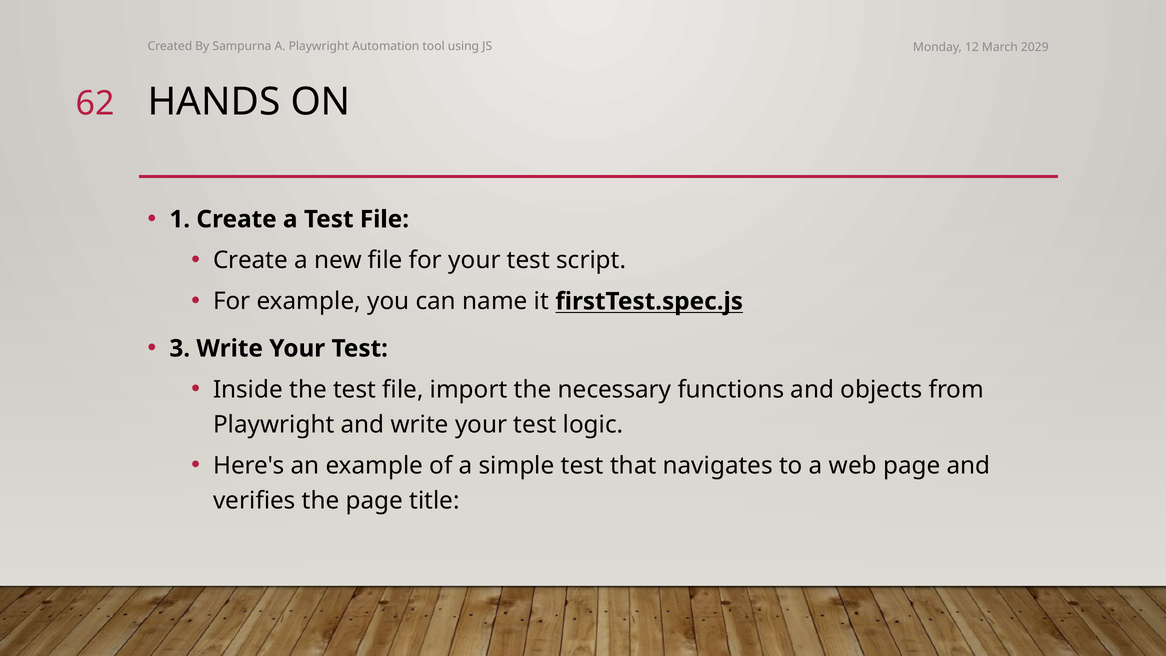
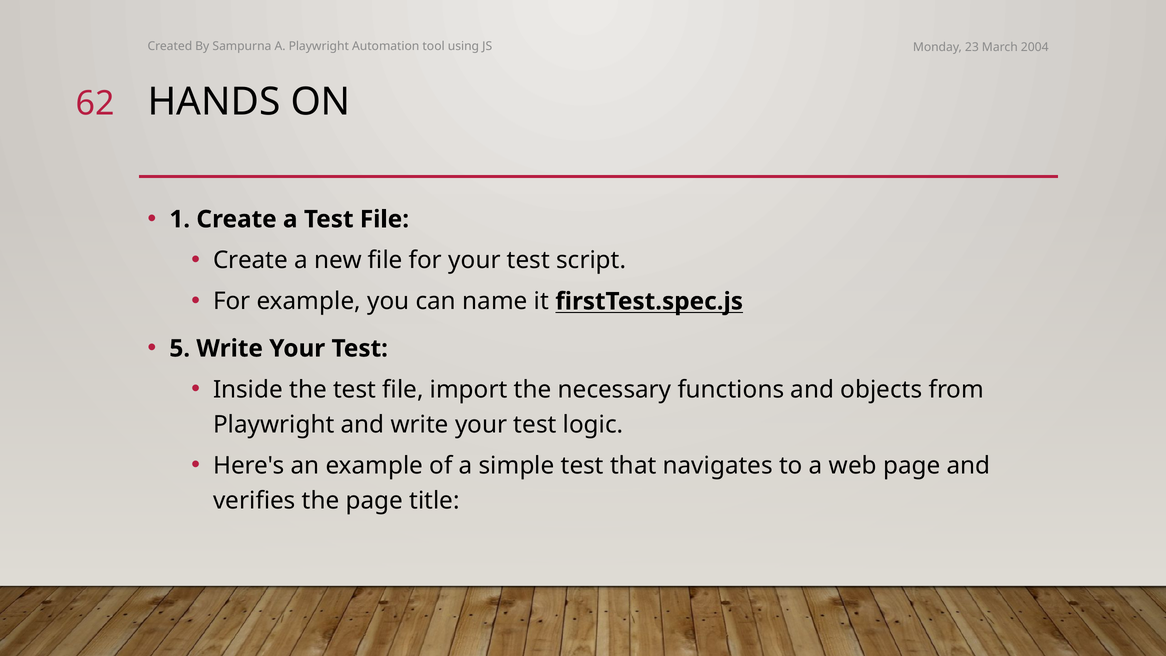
12: 12 -> 23
2029: 2029 -> 2004
3: 3 -> 5
